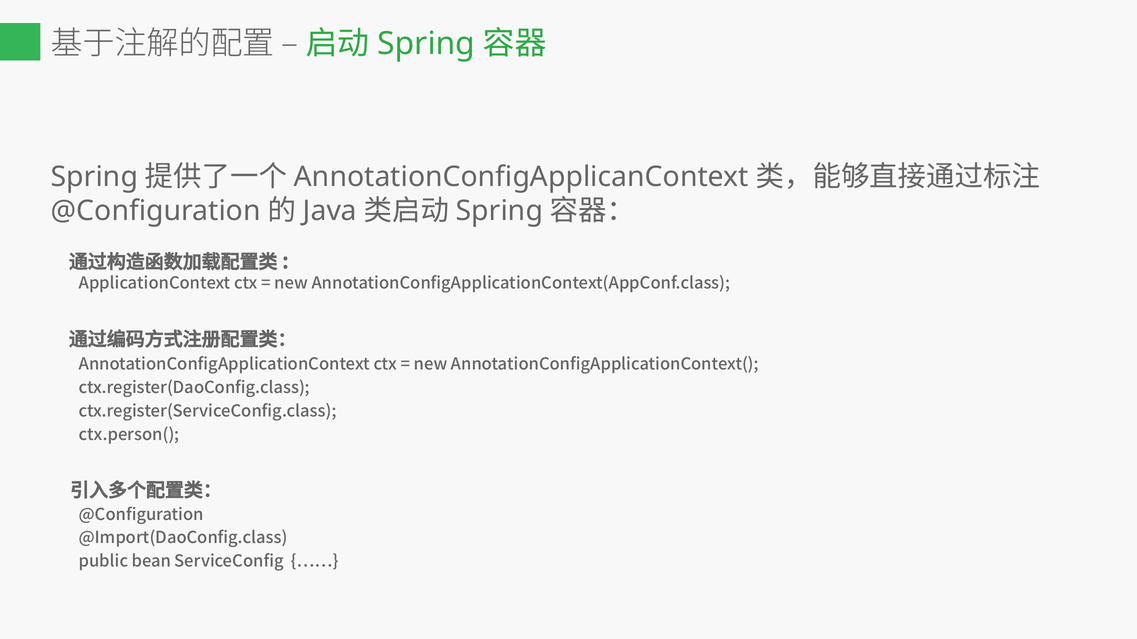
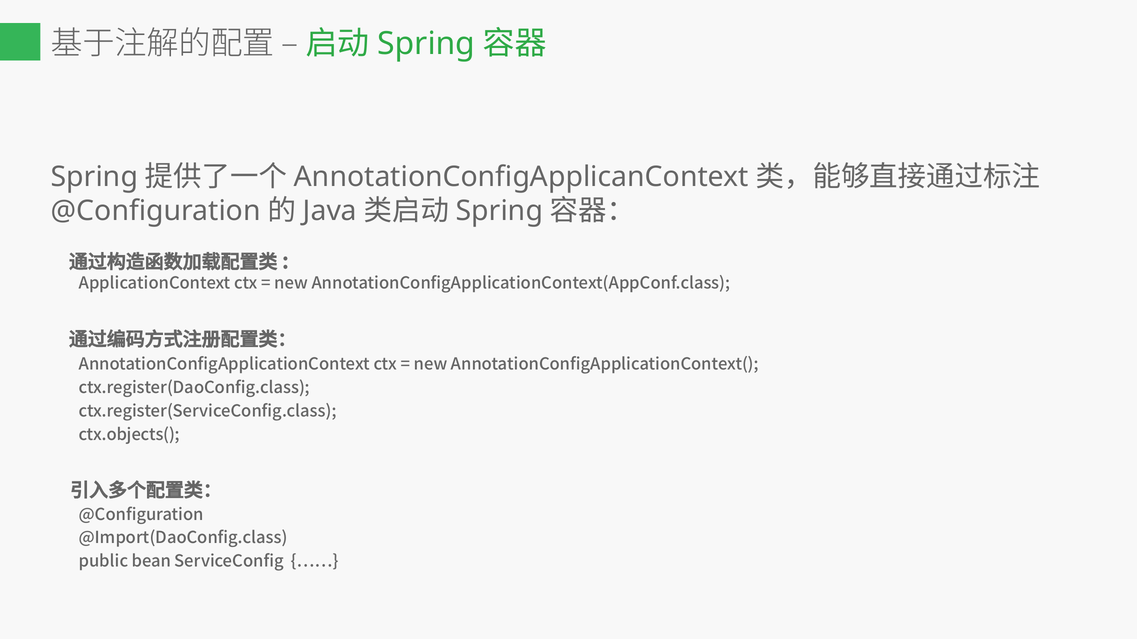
ctx.person(: ctx.person( -> ctx.objects(
